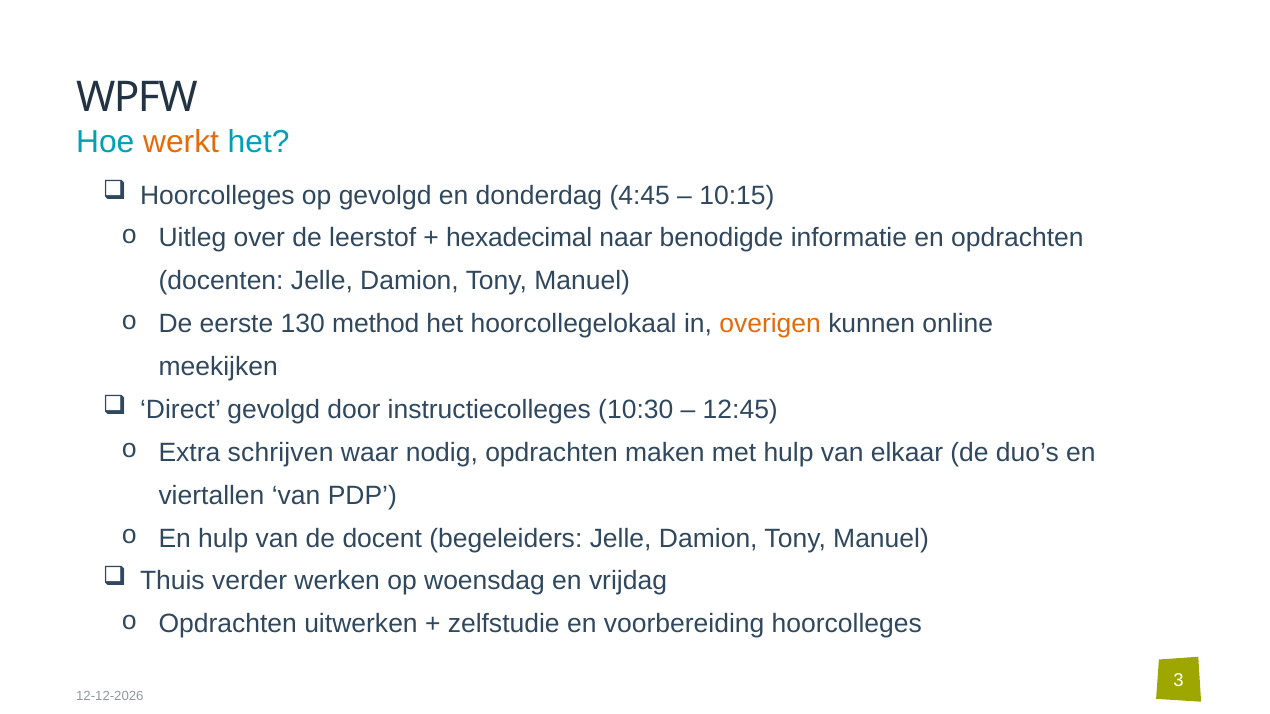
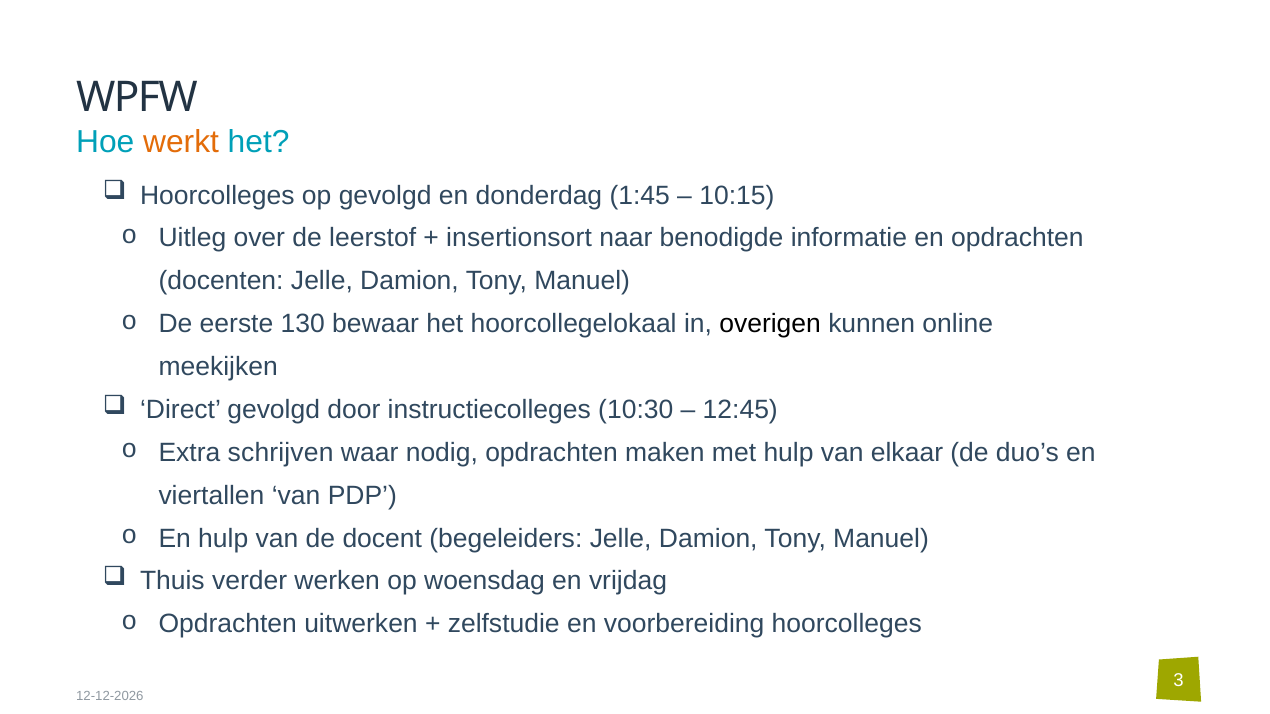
4:45: 4:45 -> 1:45
hexadecimal: hexadecimal -> insertionsort
method: method -> bewaar
overigen colour: orange -> black
